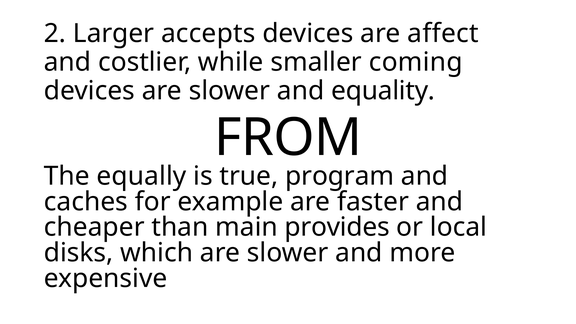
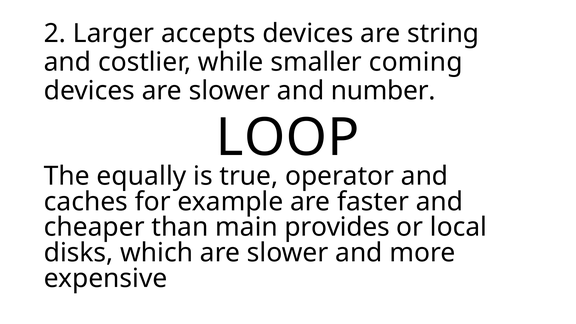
affect: affect -> string
equality: equality -> number
FROM: FROM -> LOOP
program: program -> operator
